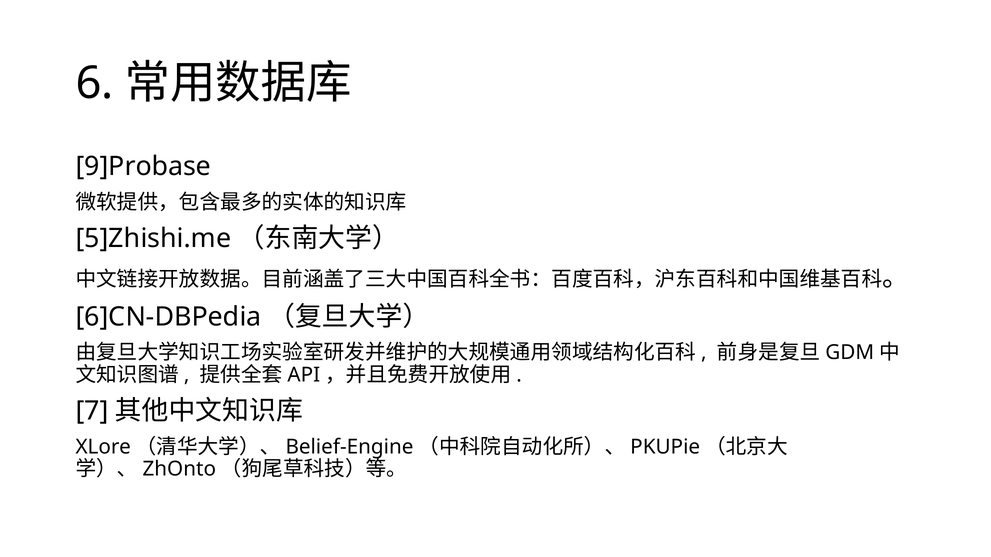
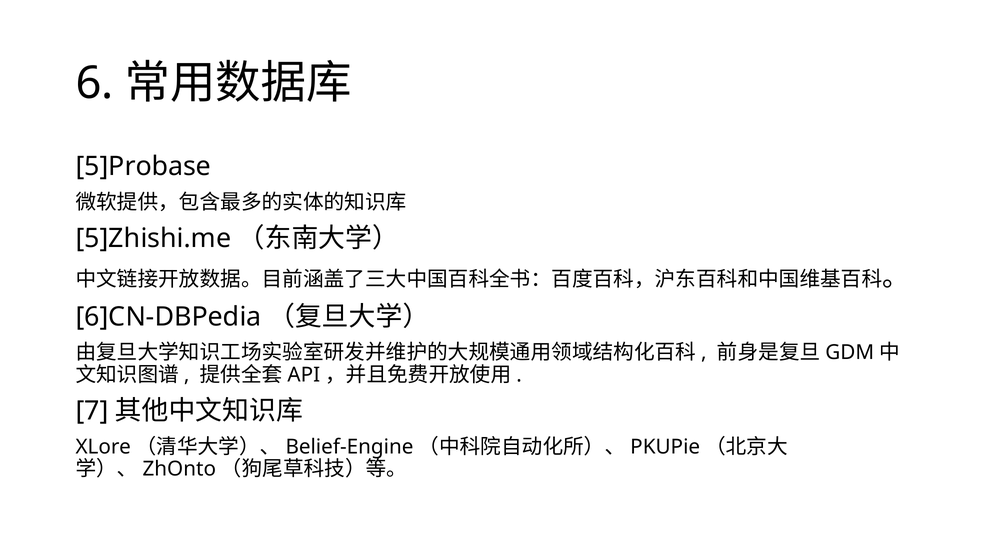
9]Probase: 9]Probase -> 5]Probase
